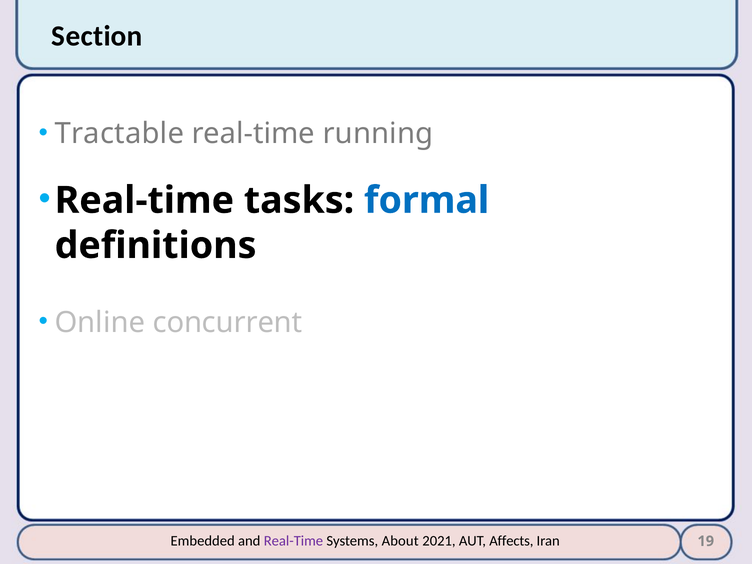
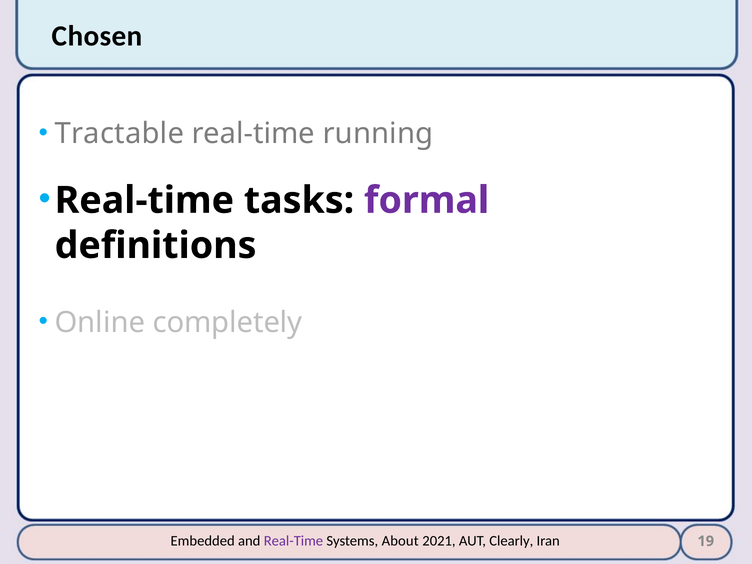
Section: Section -> Chosen
formal colour: blue -> purple
concurrent: concurrent -> completely
Affects: Affects -> Clearly
